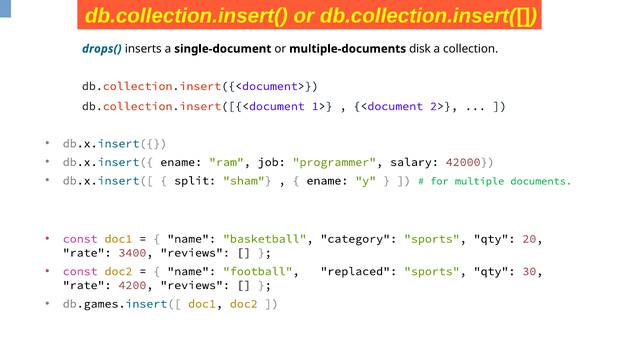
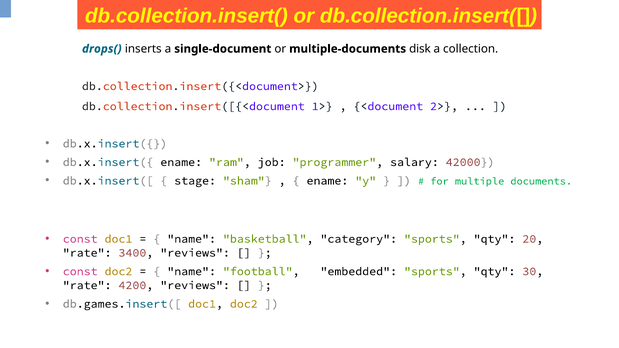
split: split -> stage
replaced: replaced -> embedded
